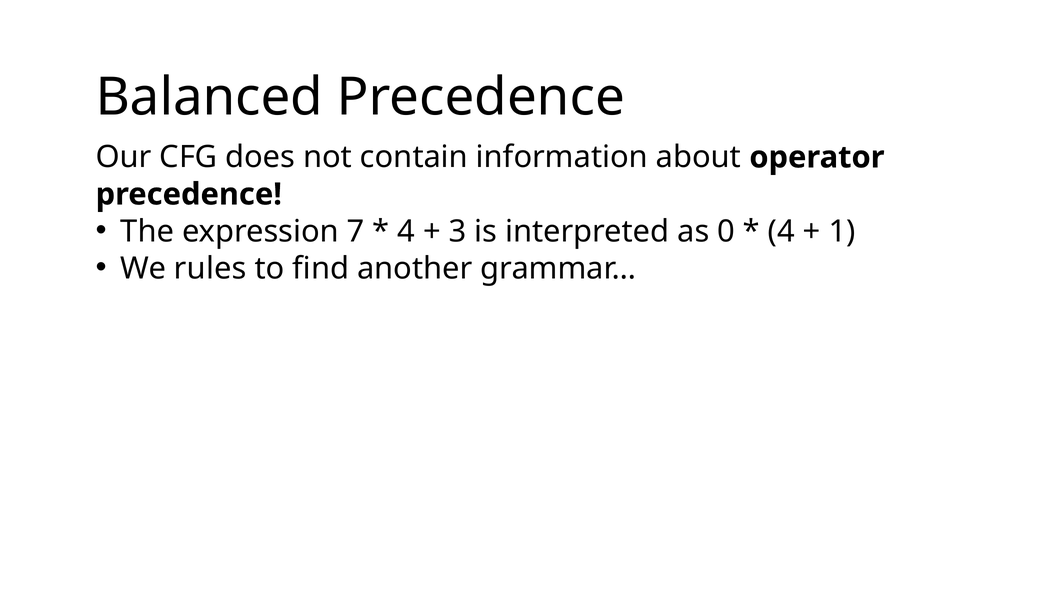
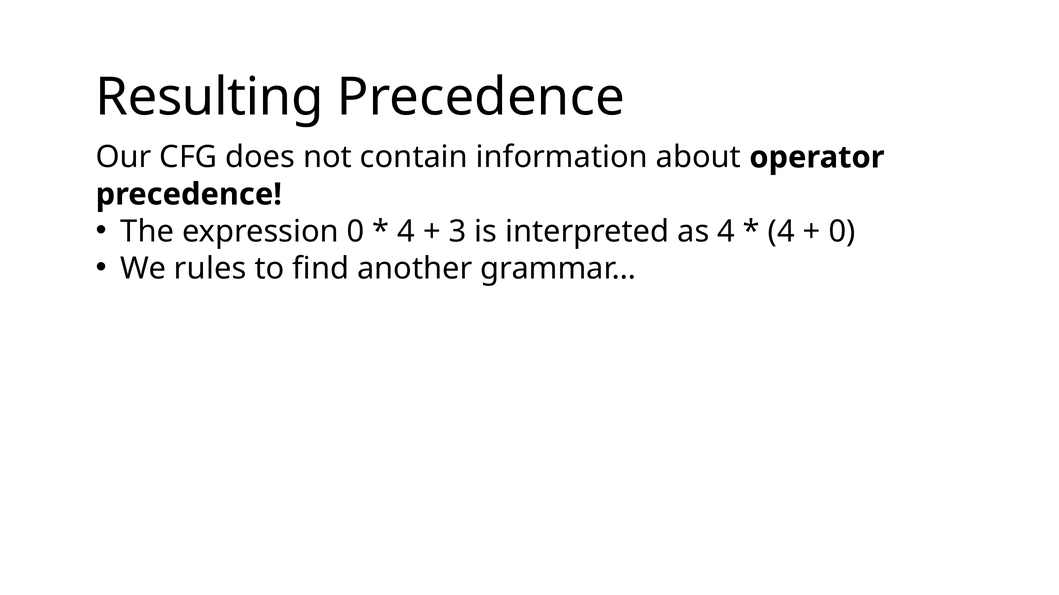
Balanced: Balanced -> Resulting
expression 7: 7 -> 0
as 0: 0 -> 4
1 at (842, 232): 1 -> 0
